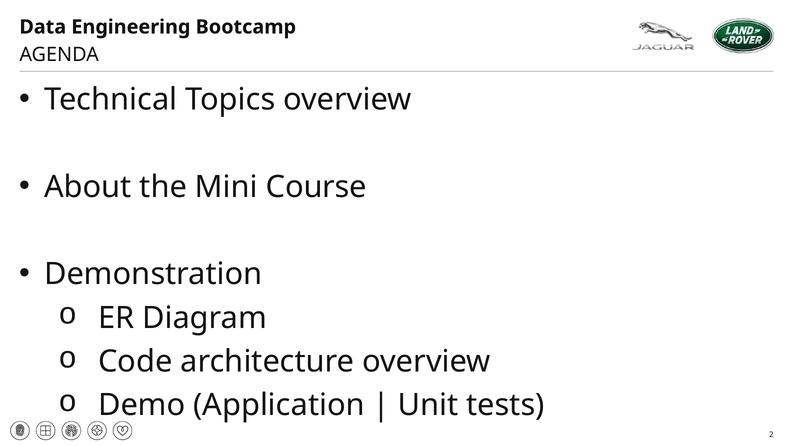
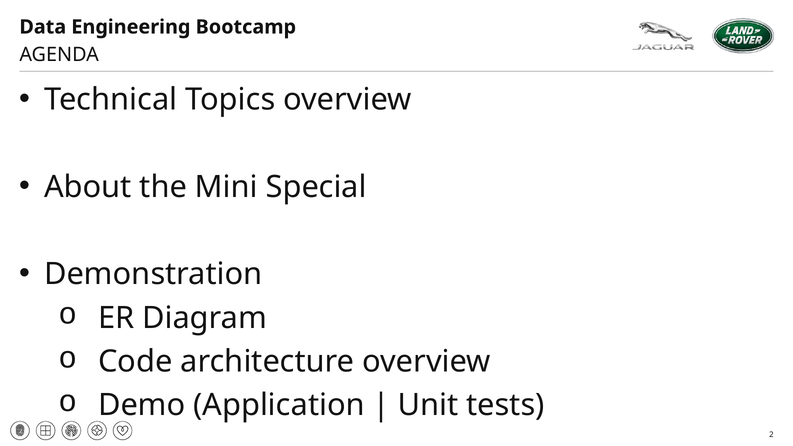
Course: Course -> Special
